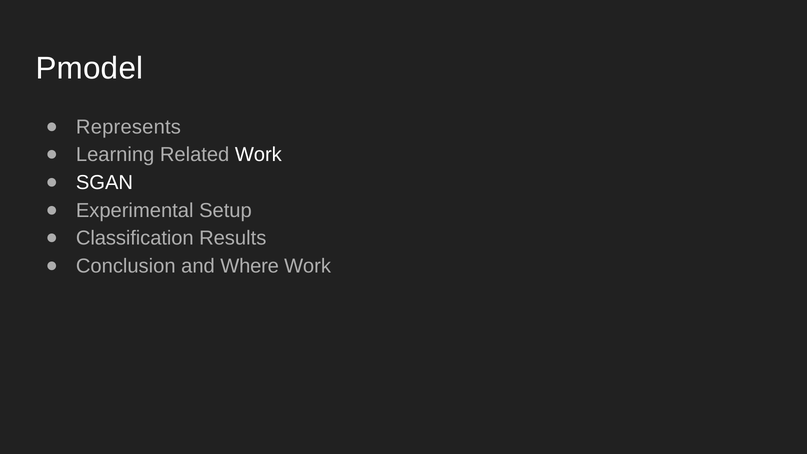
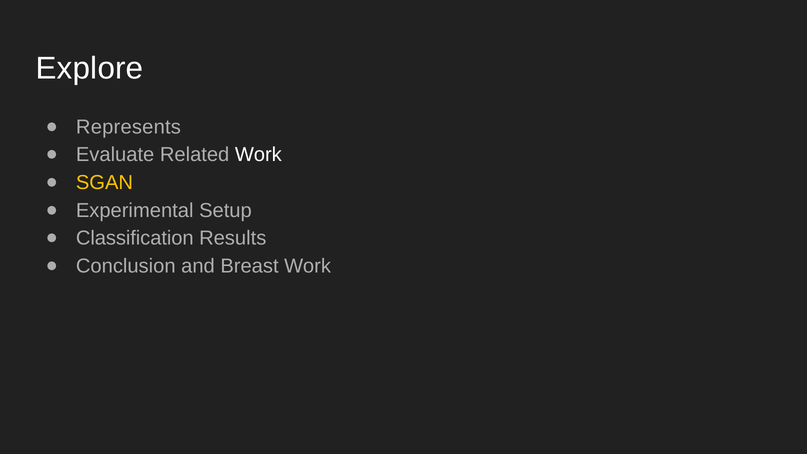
Pmodel: Pmodel -> Explore
Learning: Learning -> Evaluate
SGAN colour: white -> yellow
Where: Where -> Breast
